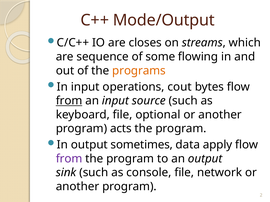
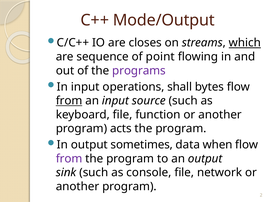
which underline: none -> present
some: some -> point
programs colour: orange -> purple
cout: cout -> shall
optional: optional -> function
apply: apply -> when
